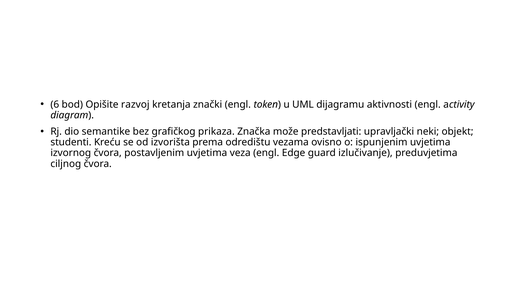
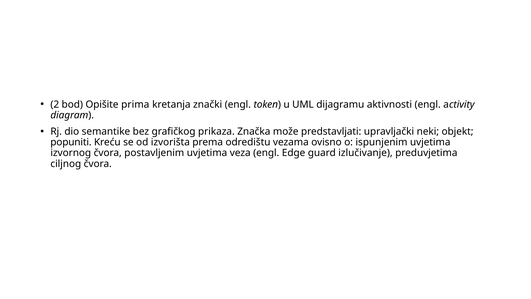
6: 6 -> 2
razvoj: razvoj -> prima
studenti: studenti -> popuniti
